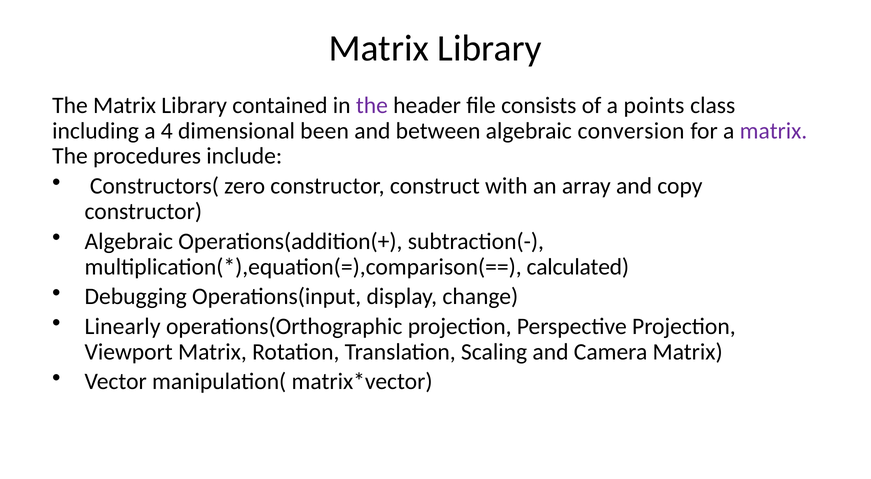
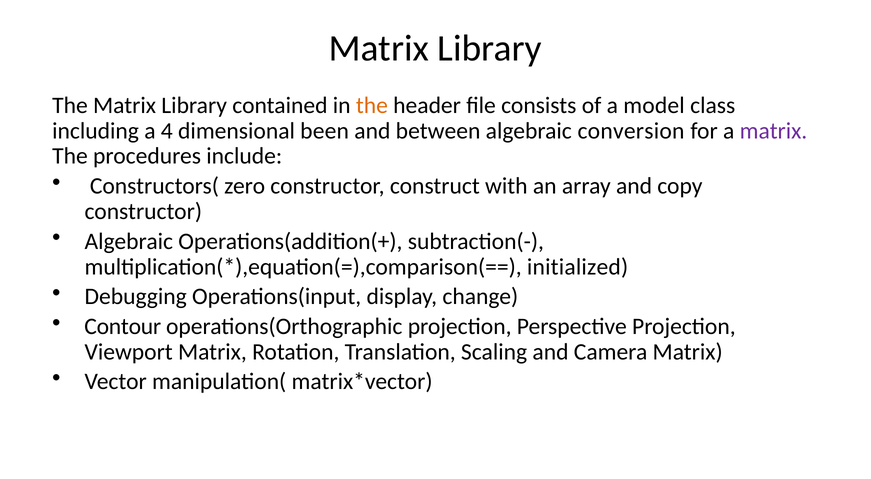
the at (372, 105) colour: purple -> orange
points: points -> model
calculated: calculated -> initialized
Linearly: Linearly -> Contour
